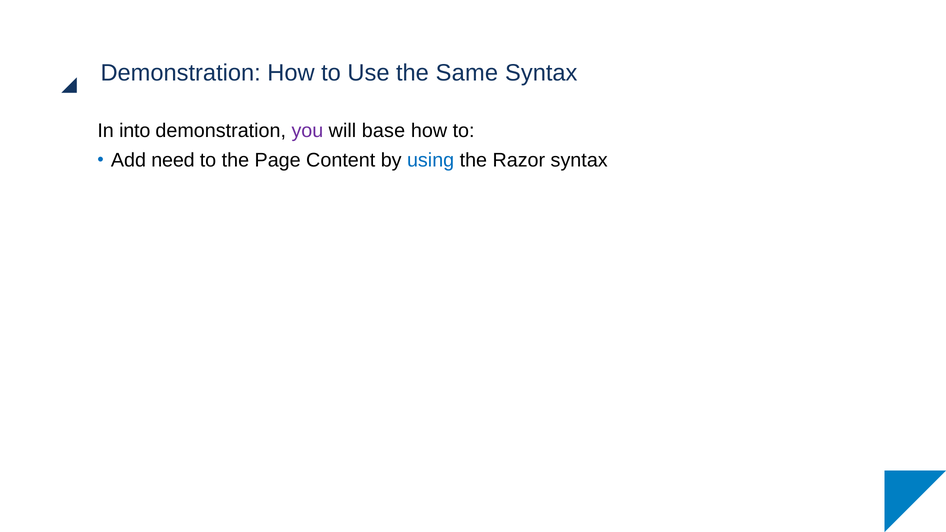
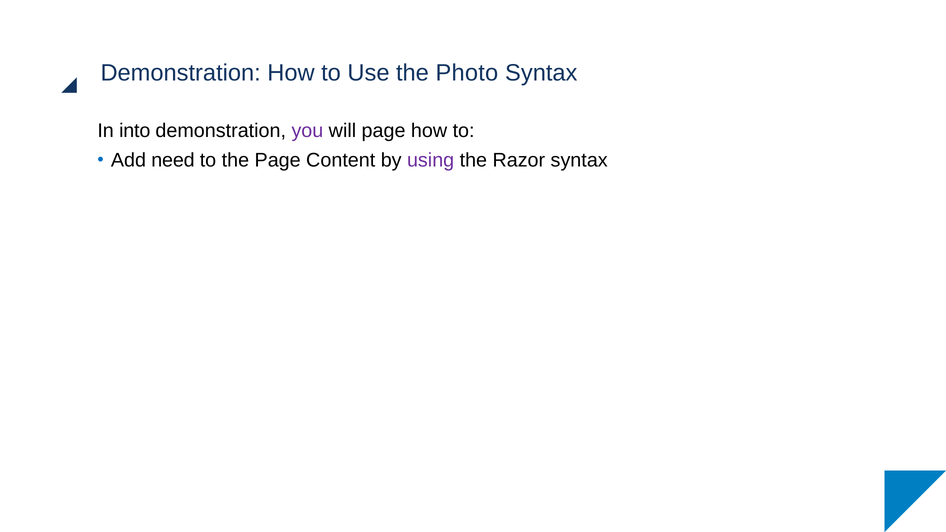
Same: Same -> Photo
will base: base -> page
using colour: blue -> purple
